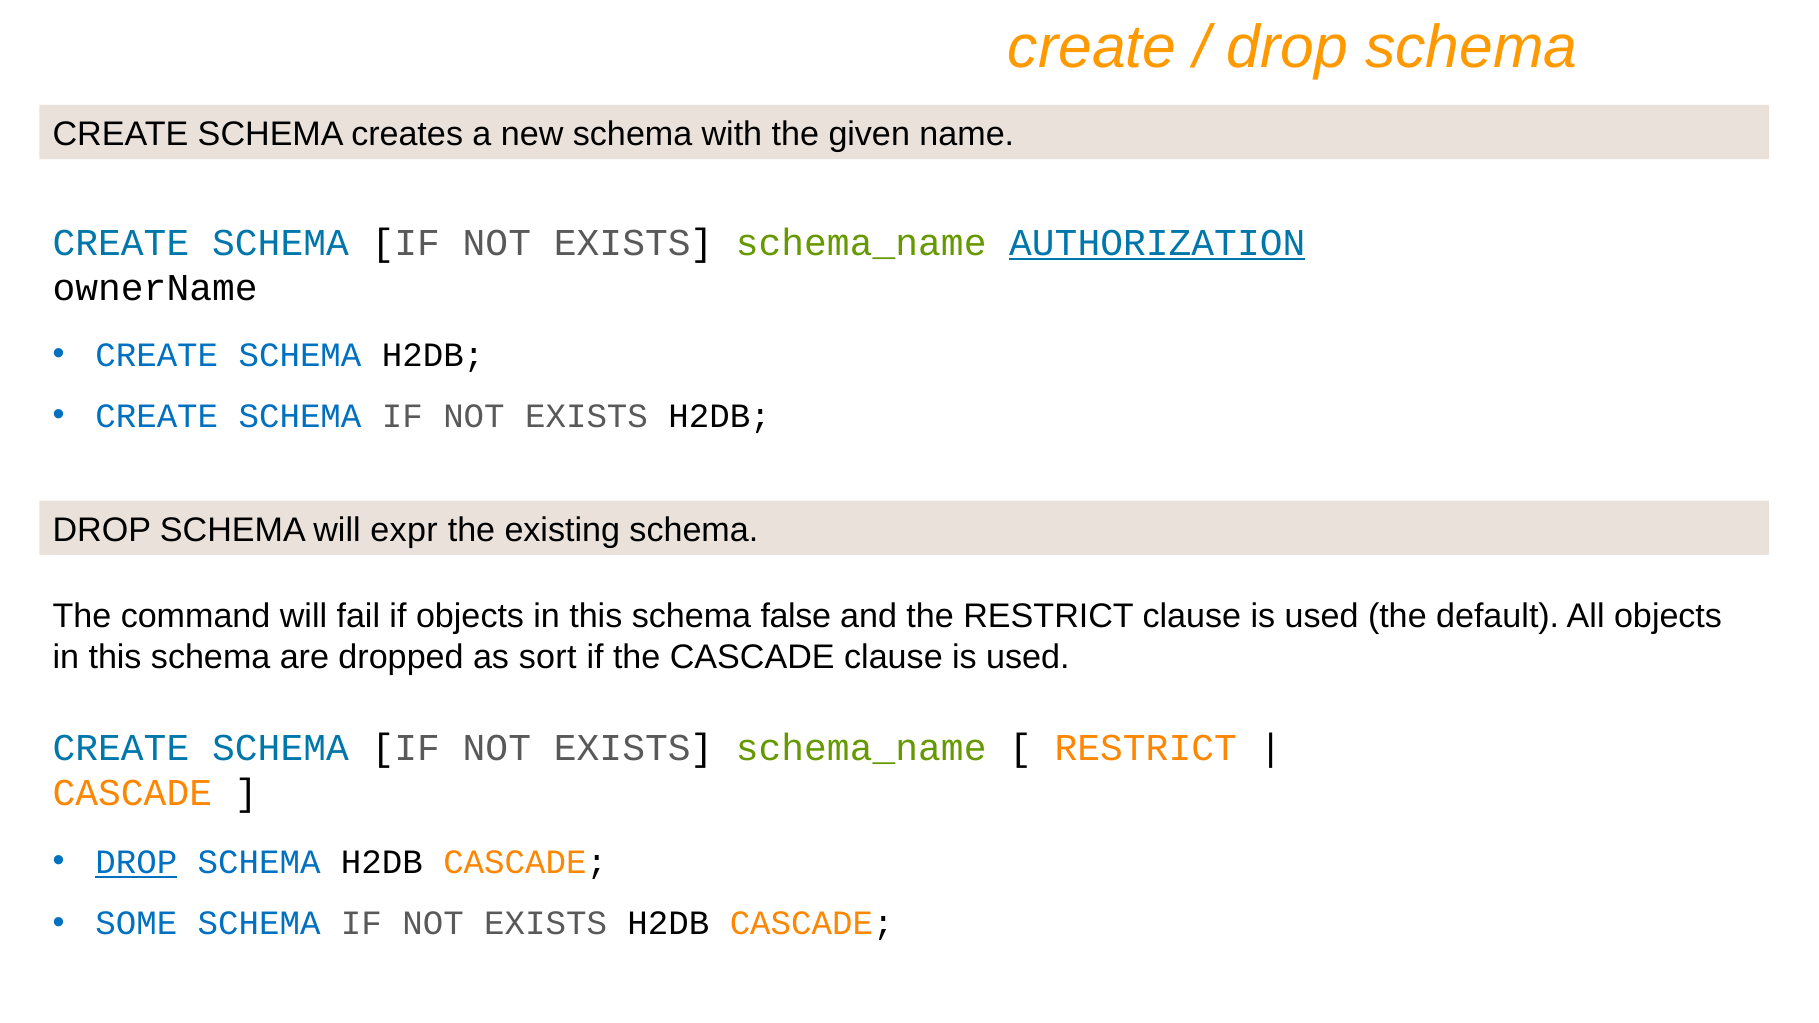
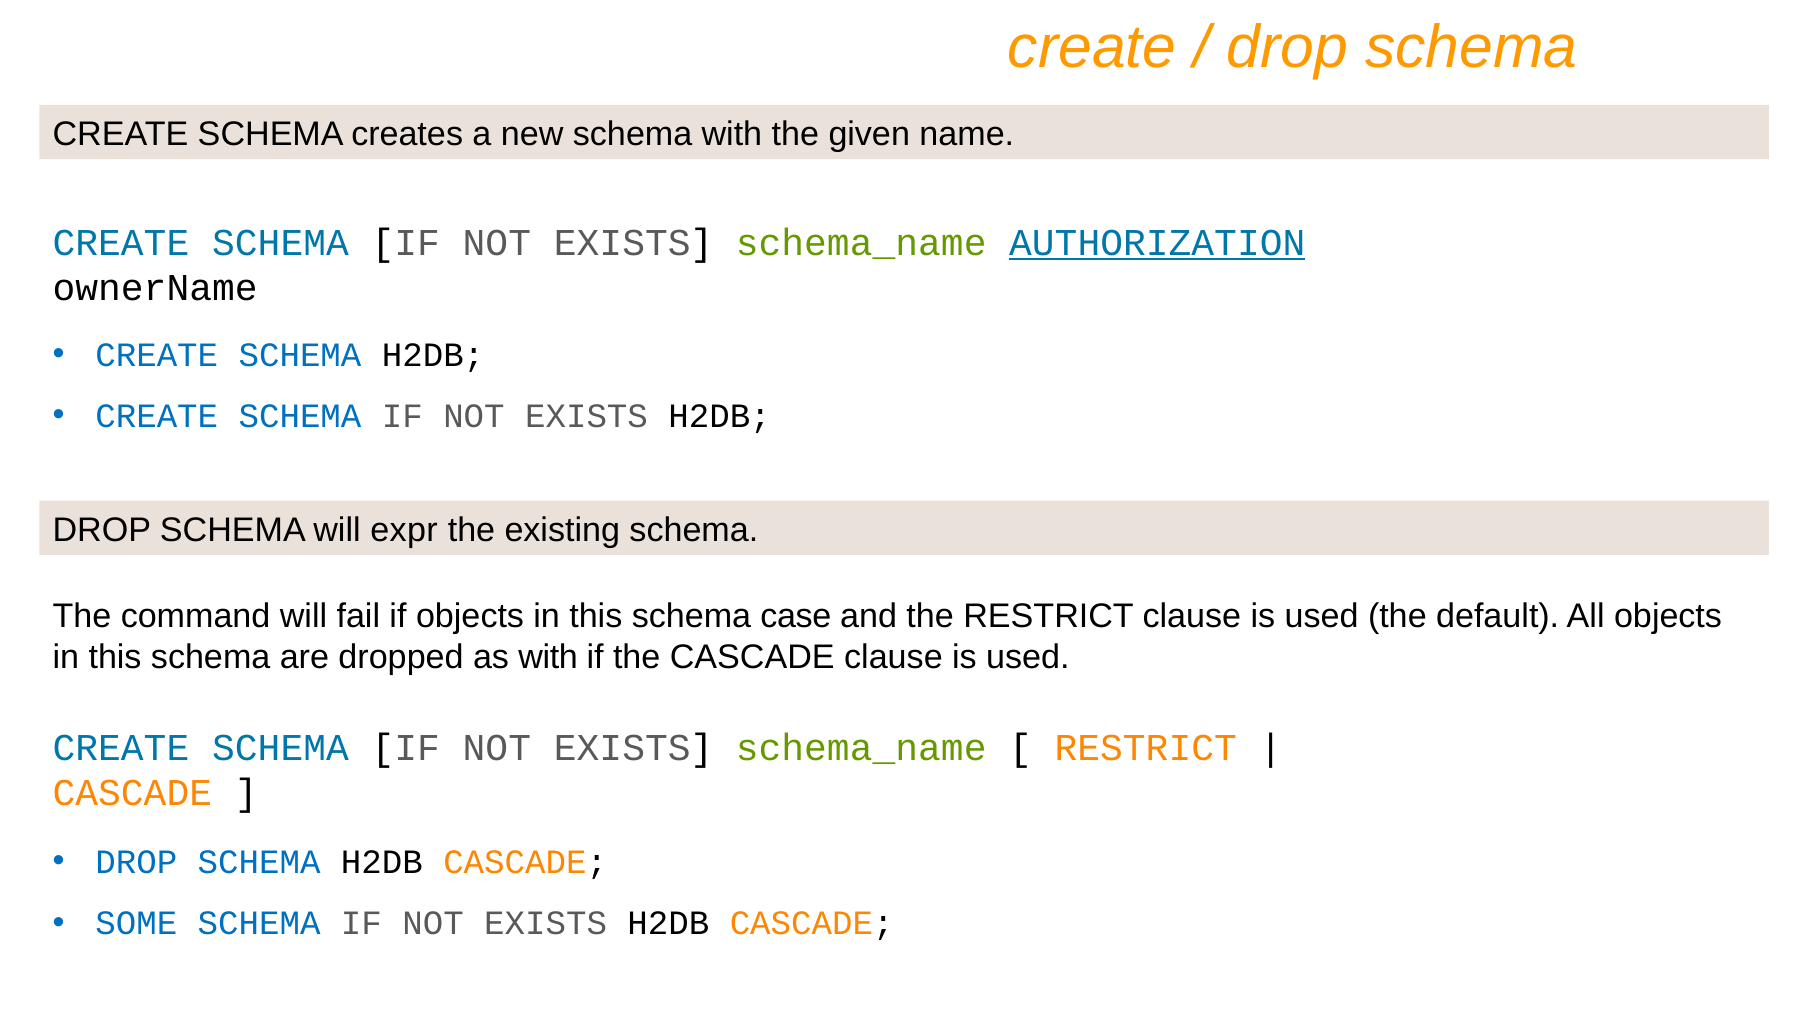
false: false -> case
as sort: sort -> with
DROP at (136, 862) underline: present -> none
